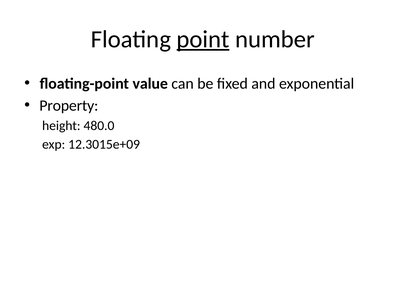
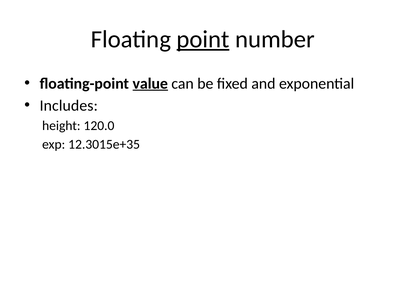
value underline: none -> present
Property: Property -> Includes
480.0: 480.0 -> 120.0
12.3015e+09: 12.3015e+09 -> 12.3015e+35
